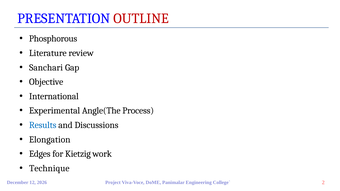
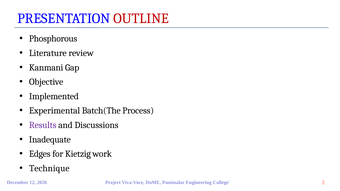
Sanchari: Sanchari -> Kanmani
International: International -> Implemented
Angle(The: Angle(The -> Batch(The
Results colour: blue -> purple
Elongation: Elongation -> Inadequate
